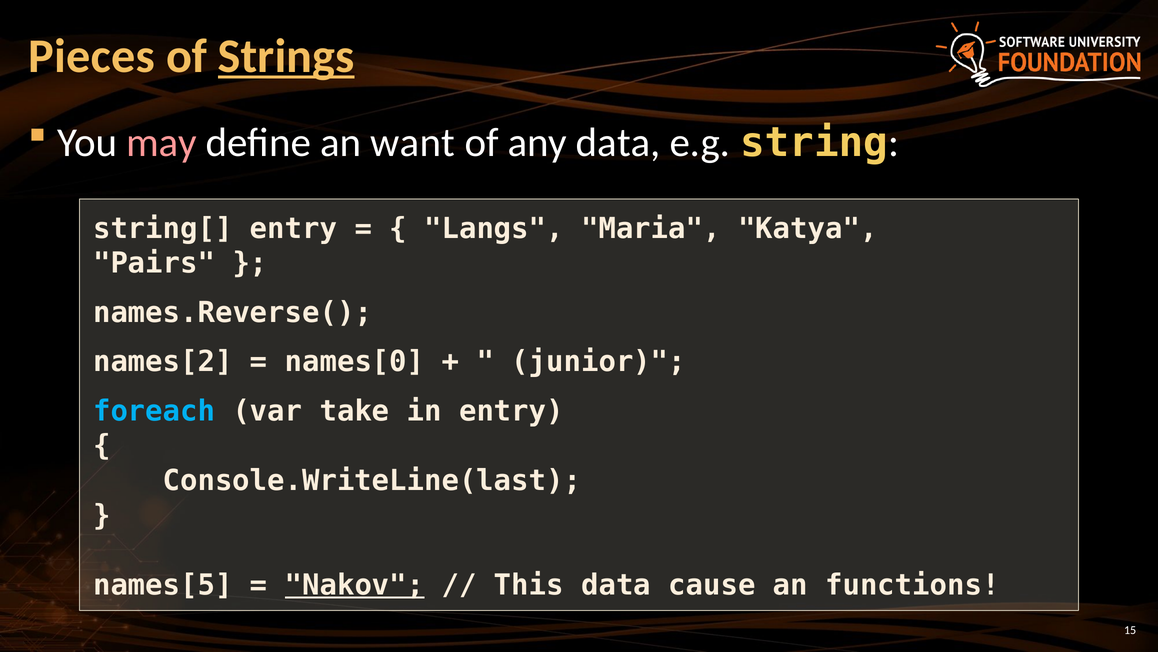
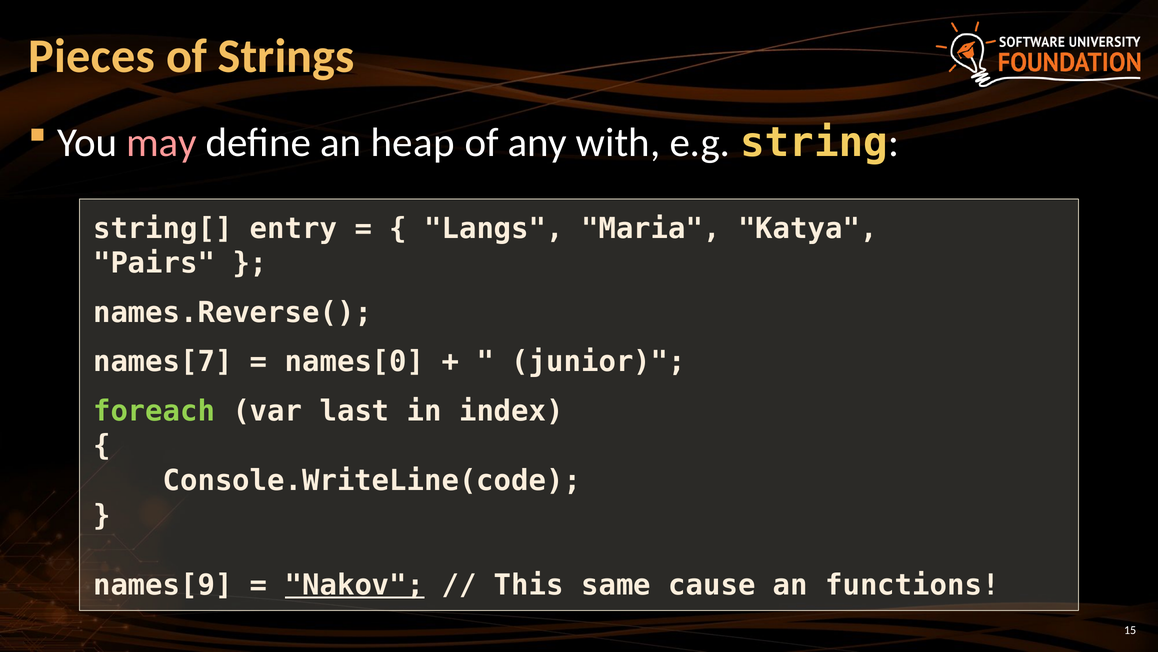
Strings underline: present -> none
want: want -> heap
any data: data -> with
names[2: names[2 -> names[7
foreach colour: light blue -> light green
take: take -> last
in entry: entry -> index
Console.WriteLine(last: Console.WriteLine(last -> Console.WriteLine(code
names[5: names[5 -> names[9
This data: data -> same
